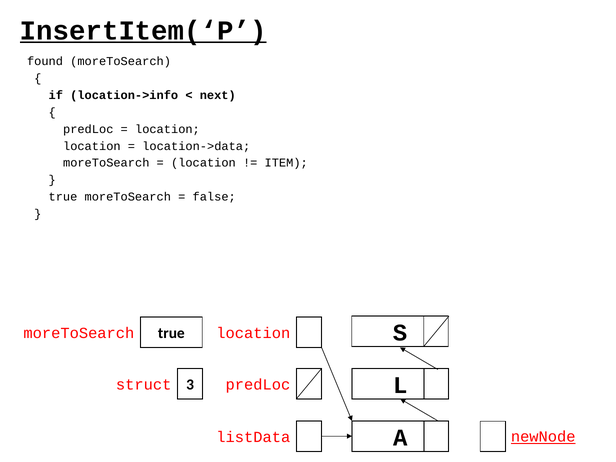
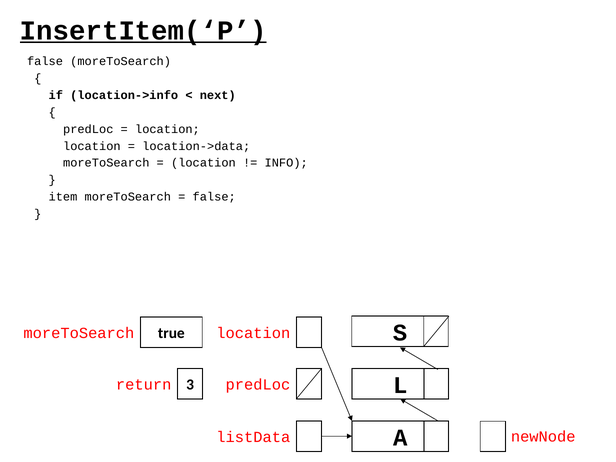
found at (45, 61): found -> false
ITEM: ITEM -> INFO
true at (63, 197): true -> item
struct: struct -> return
newNode underline: present -> none
